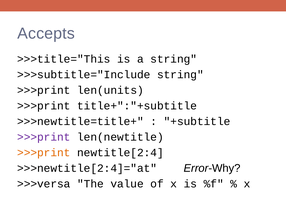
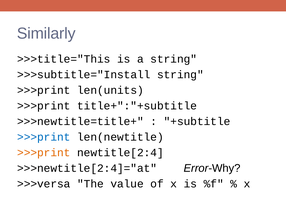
Accepts: Accepts -> Similarly
>>>subtitle="Include: >>>subtitle="Include -> >>>subtitle="Install
>>>print at (44, 137) colour: purple -> blue
